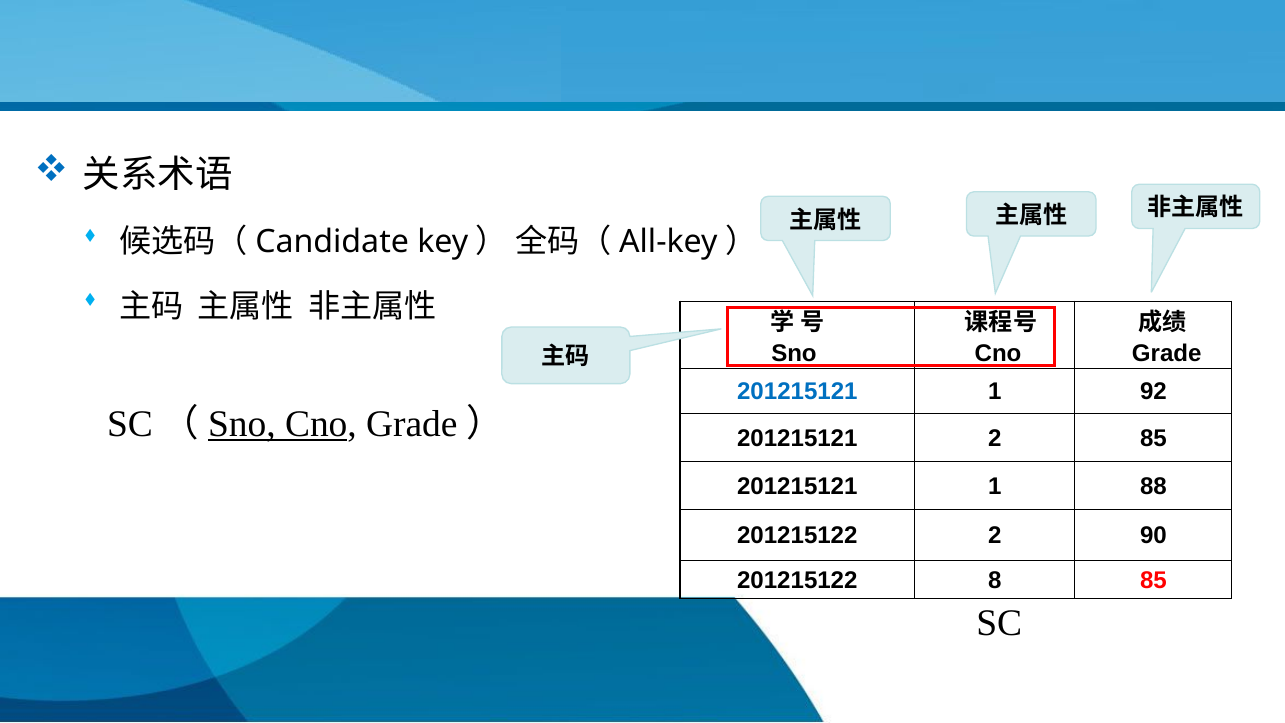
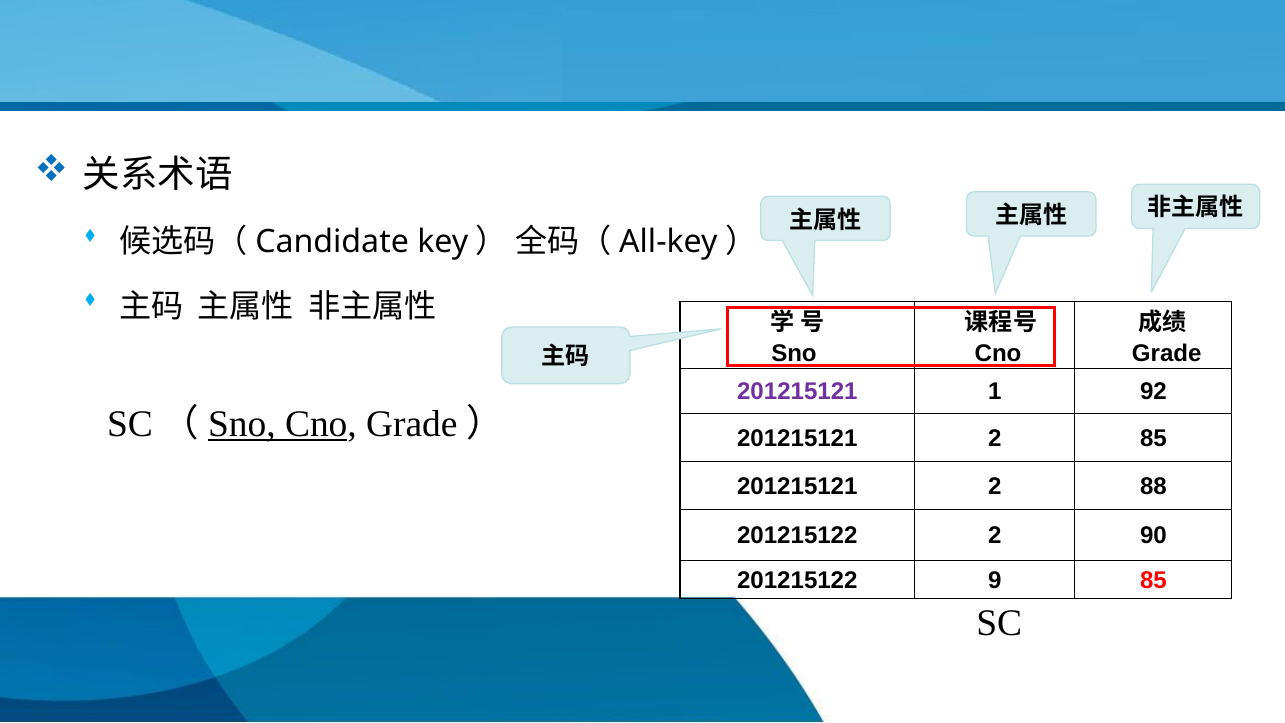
201215121 at (797, 392) colour: blue -> purple
1 at (995, 486): 1 -> 2
8: 8 -> 9
